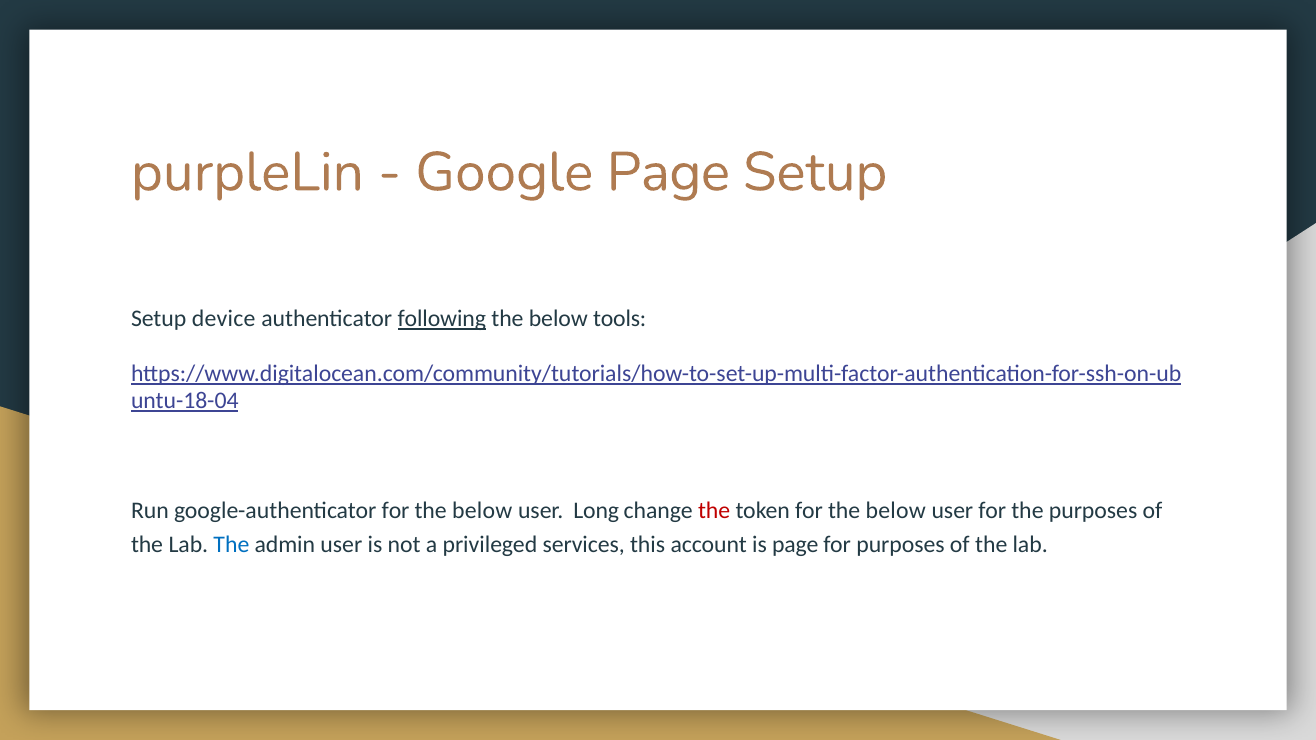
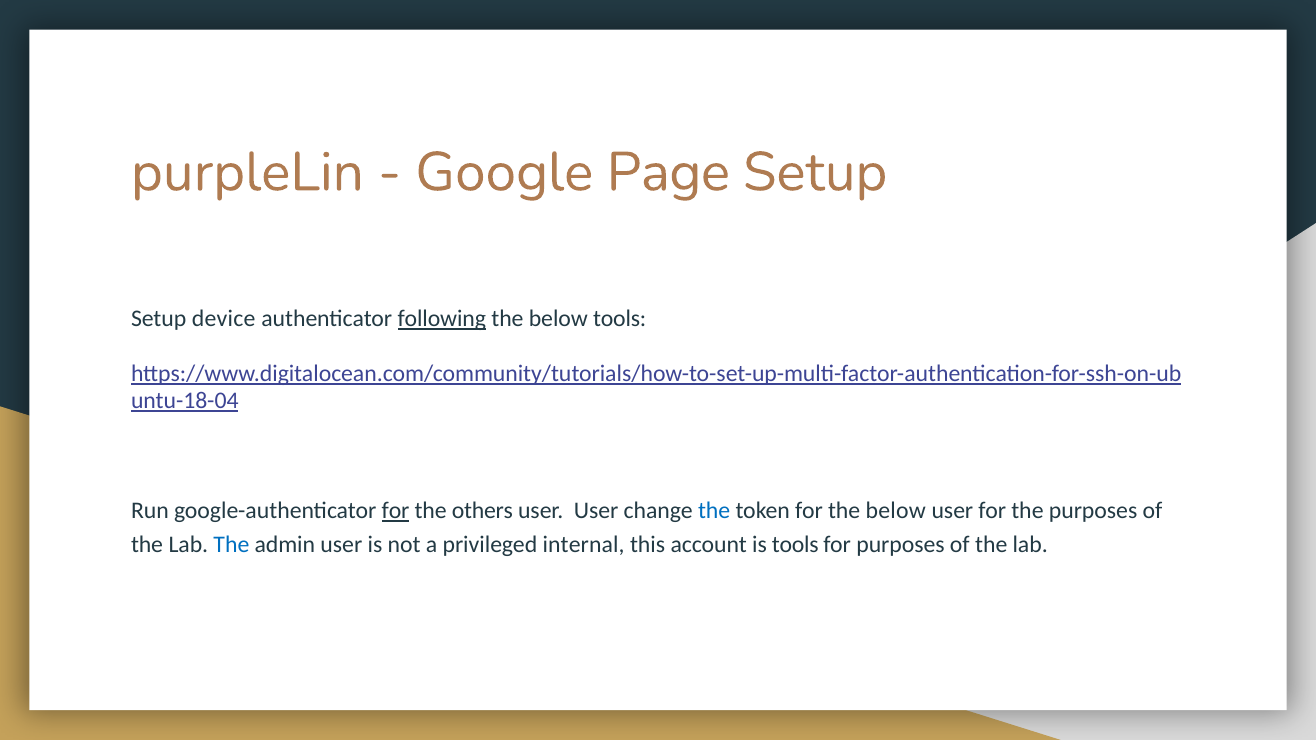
for at (396, 511) underline: none -> present
below at (482, 511): below -> others
user Long: Long -> User
the at (714, 511) colour: red -> blue
services: services -> internal
is page: page -> tools
